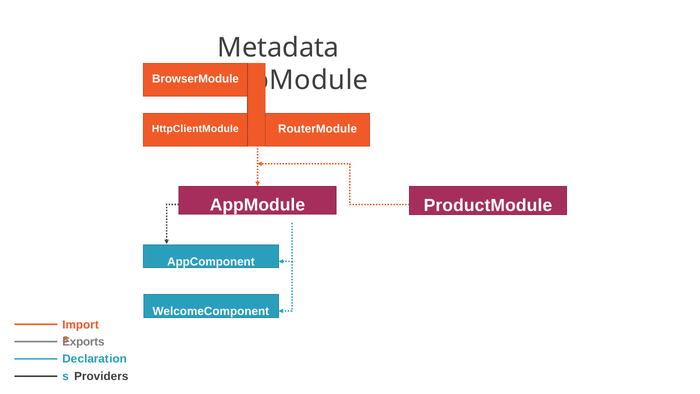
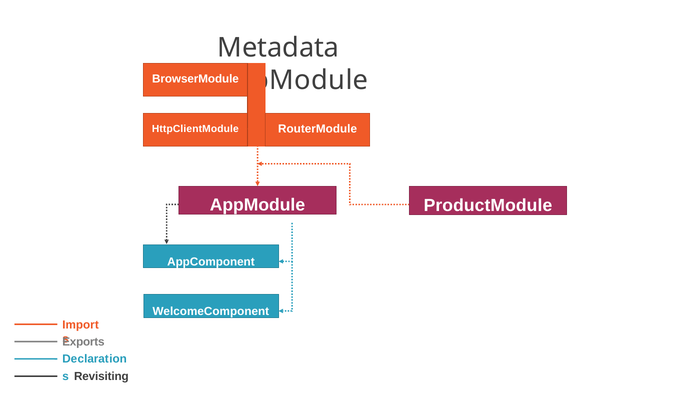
Providers: Providers -> Revisiting
